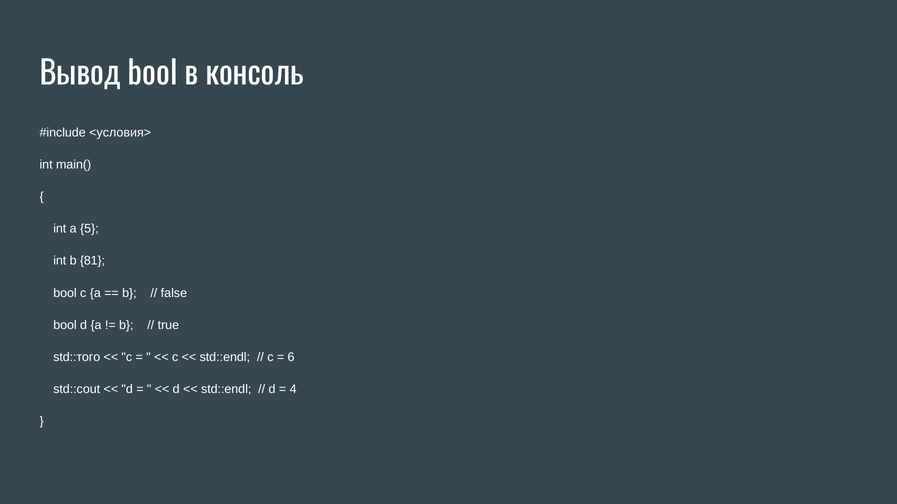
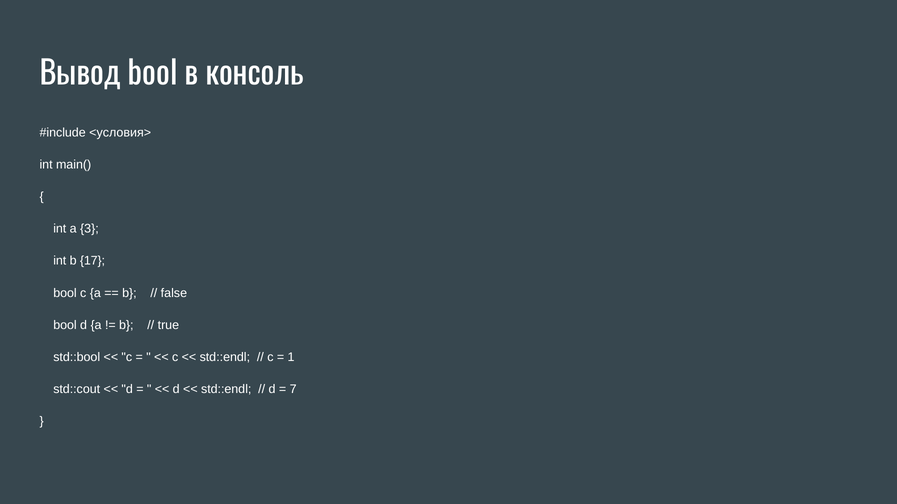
5: 5 -> 3
81: 81 -> 17
std::того: std::того -> std::bool
6: 6 -> 1
4: 4 -> 7
